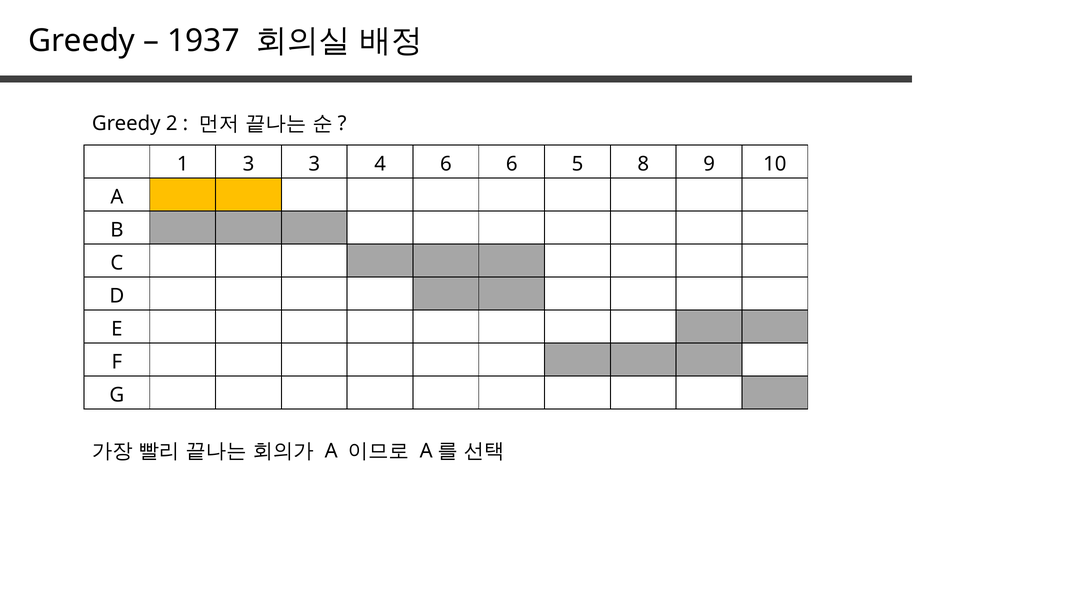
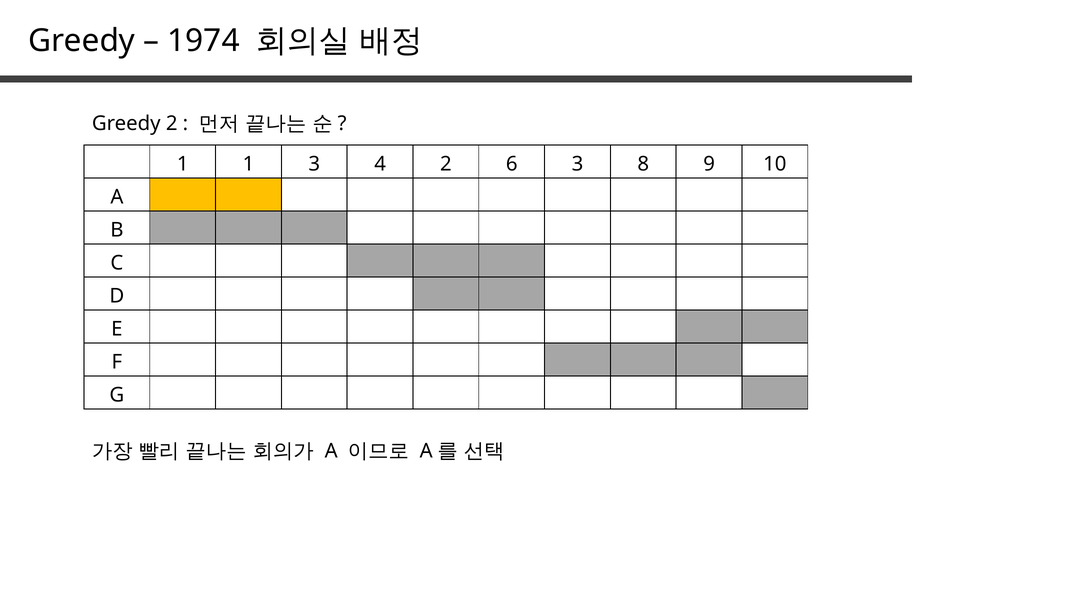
1937: 1937 -> 1974
1 3: 3 -> 1
4 6: 6 -> 2
6 5: 5 -> 3
